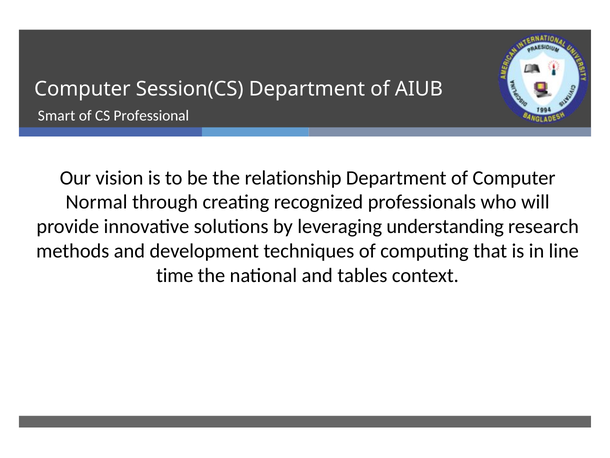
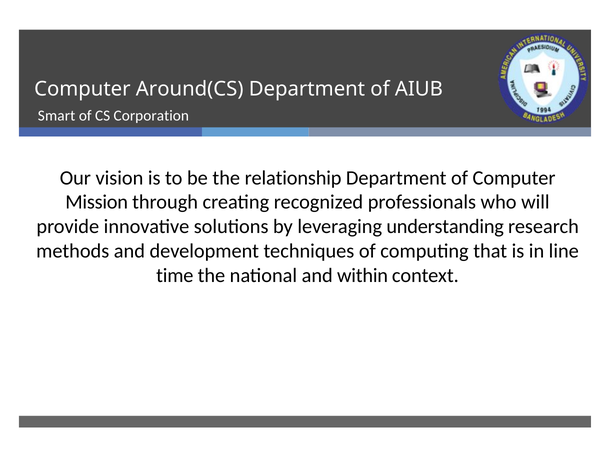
Session(CS: Session(CS -> Around(CS
Professional: Professional -> Corporation
Normal: Normal -> Mission
tables: tables -> within
